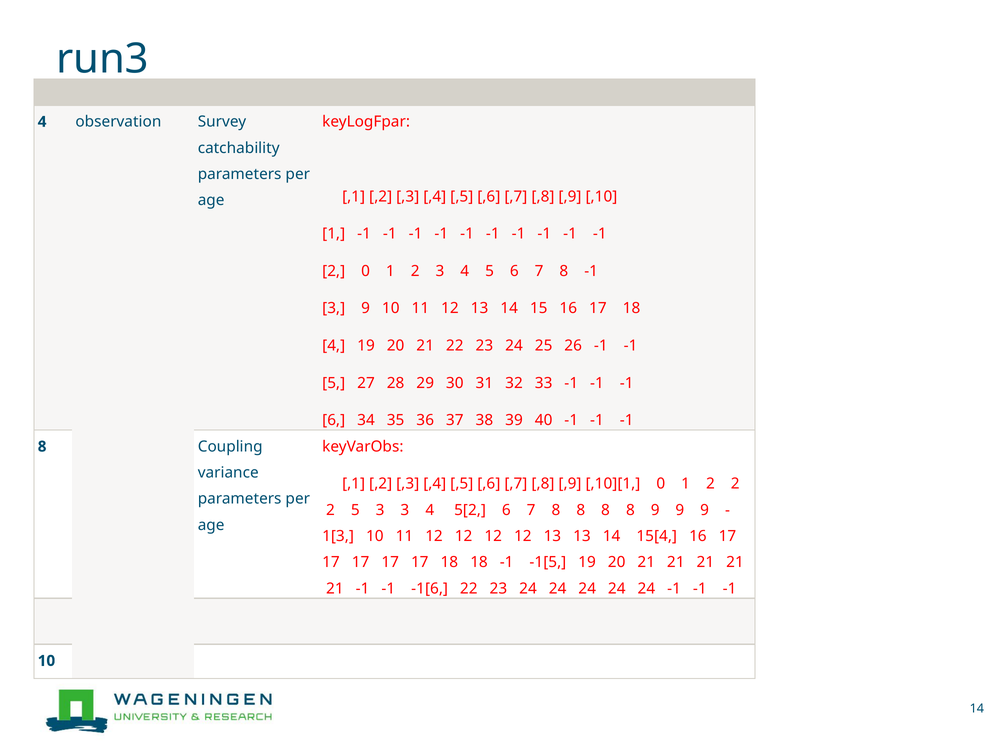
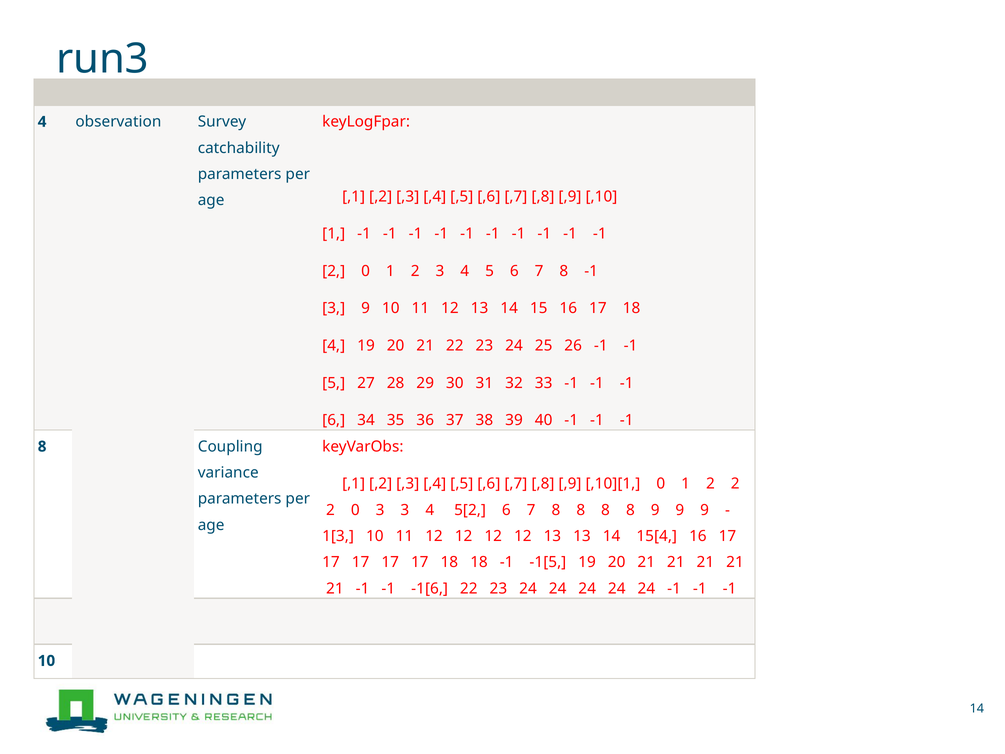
5 at (355, 510): 5 -> 0
